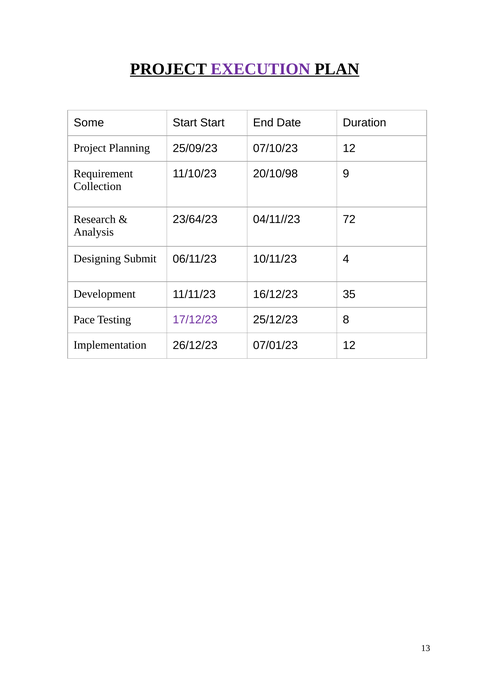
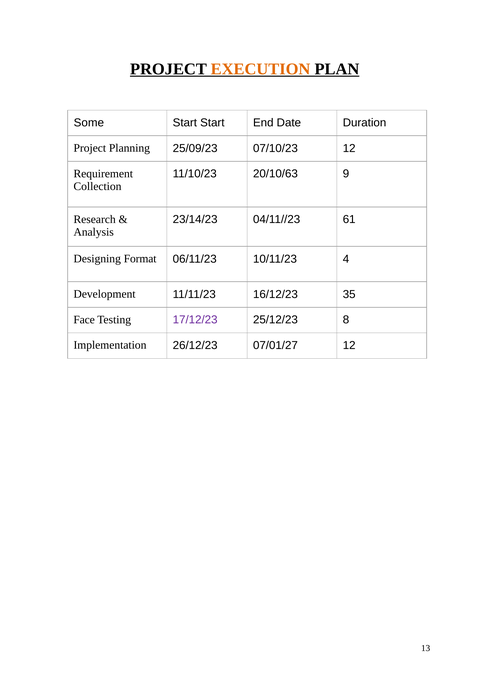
EXECUTION colour: purple -> orange
20/10/98: 20/10/98 -> 20/10/63
23/64/23: 23/64/23 -> 23/14/23
72: 72 -> 61
Submit: Submit -> Format
Pace: Pace -> Face
07/01/23: 07/01/23 -> 07/01/27
